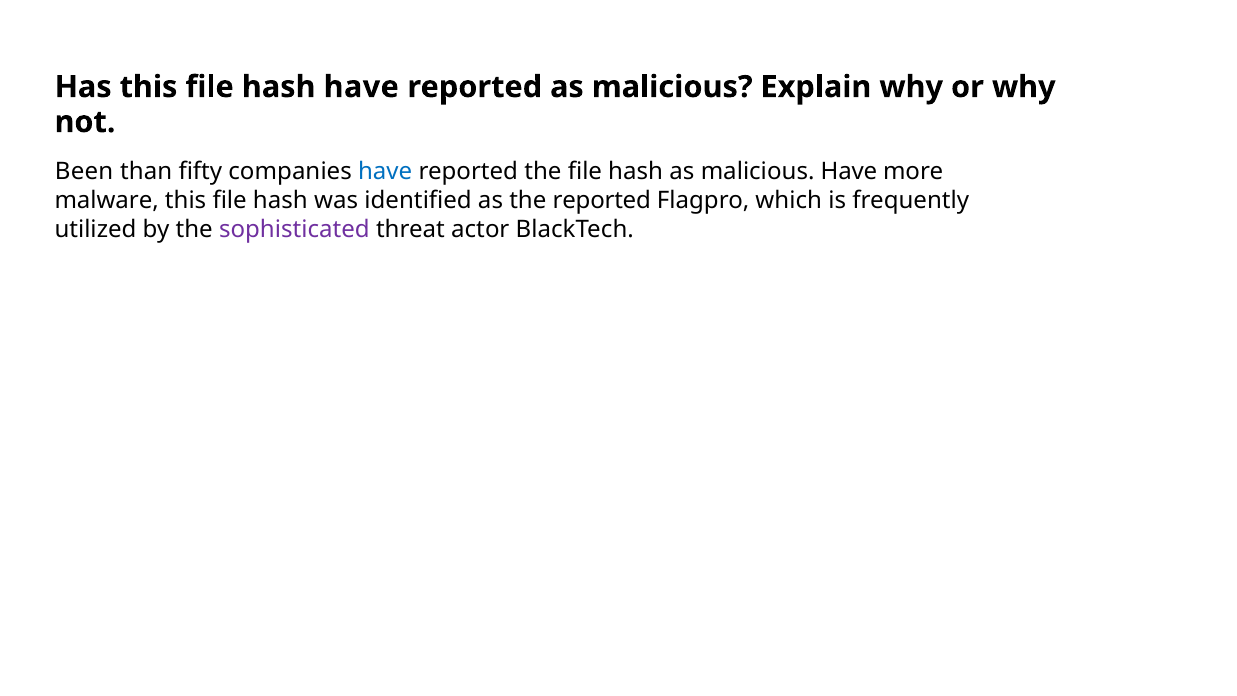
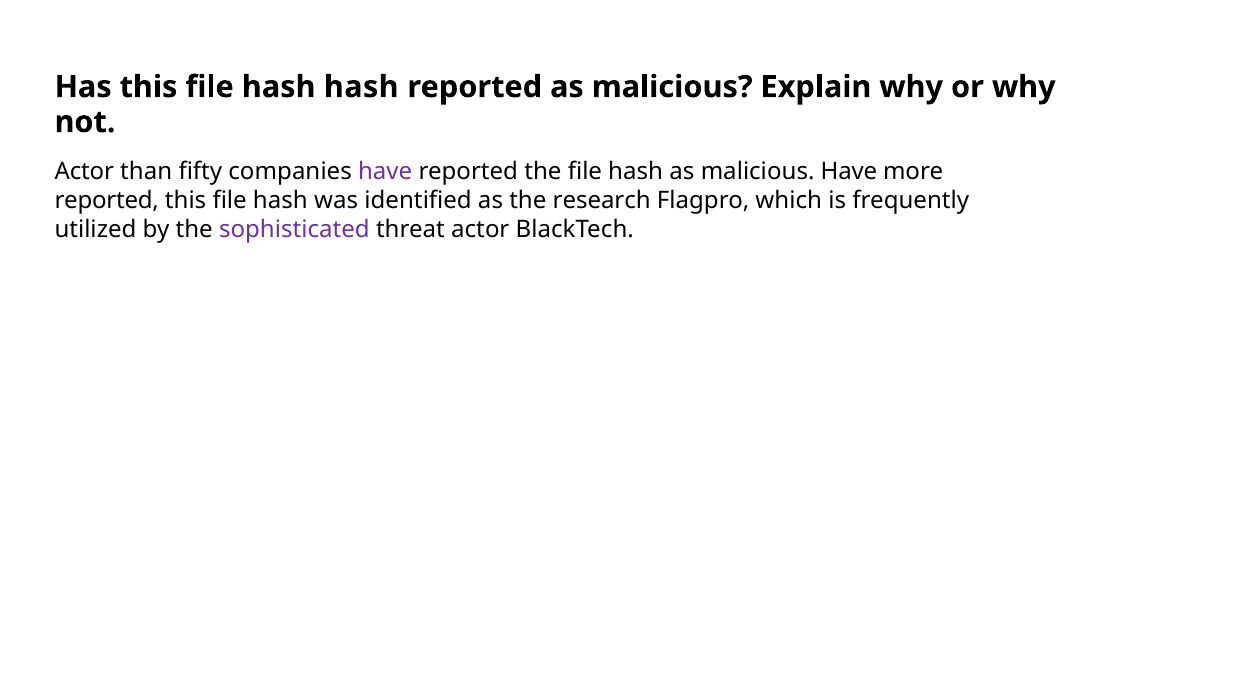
hash have: have -> hash
Been at (84, 172): Been -> Actor
have at (385, 172) colour: blue -> purple
malware at (107, 201): malware -> reported
the reported: reported -> research
